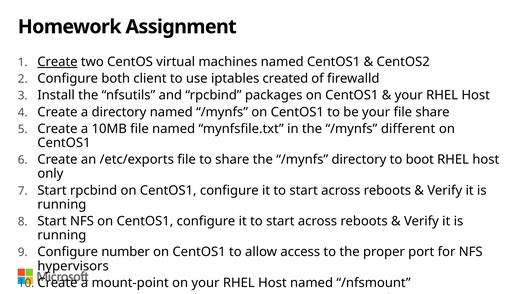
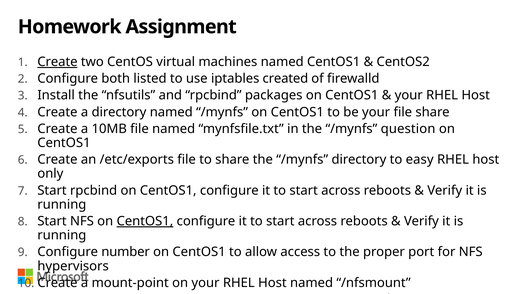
client: client -> listed
different: different -> question
boot: boot -> easy
CentOS1 at (145, 221) underline: none -> present
